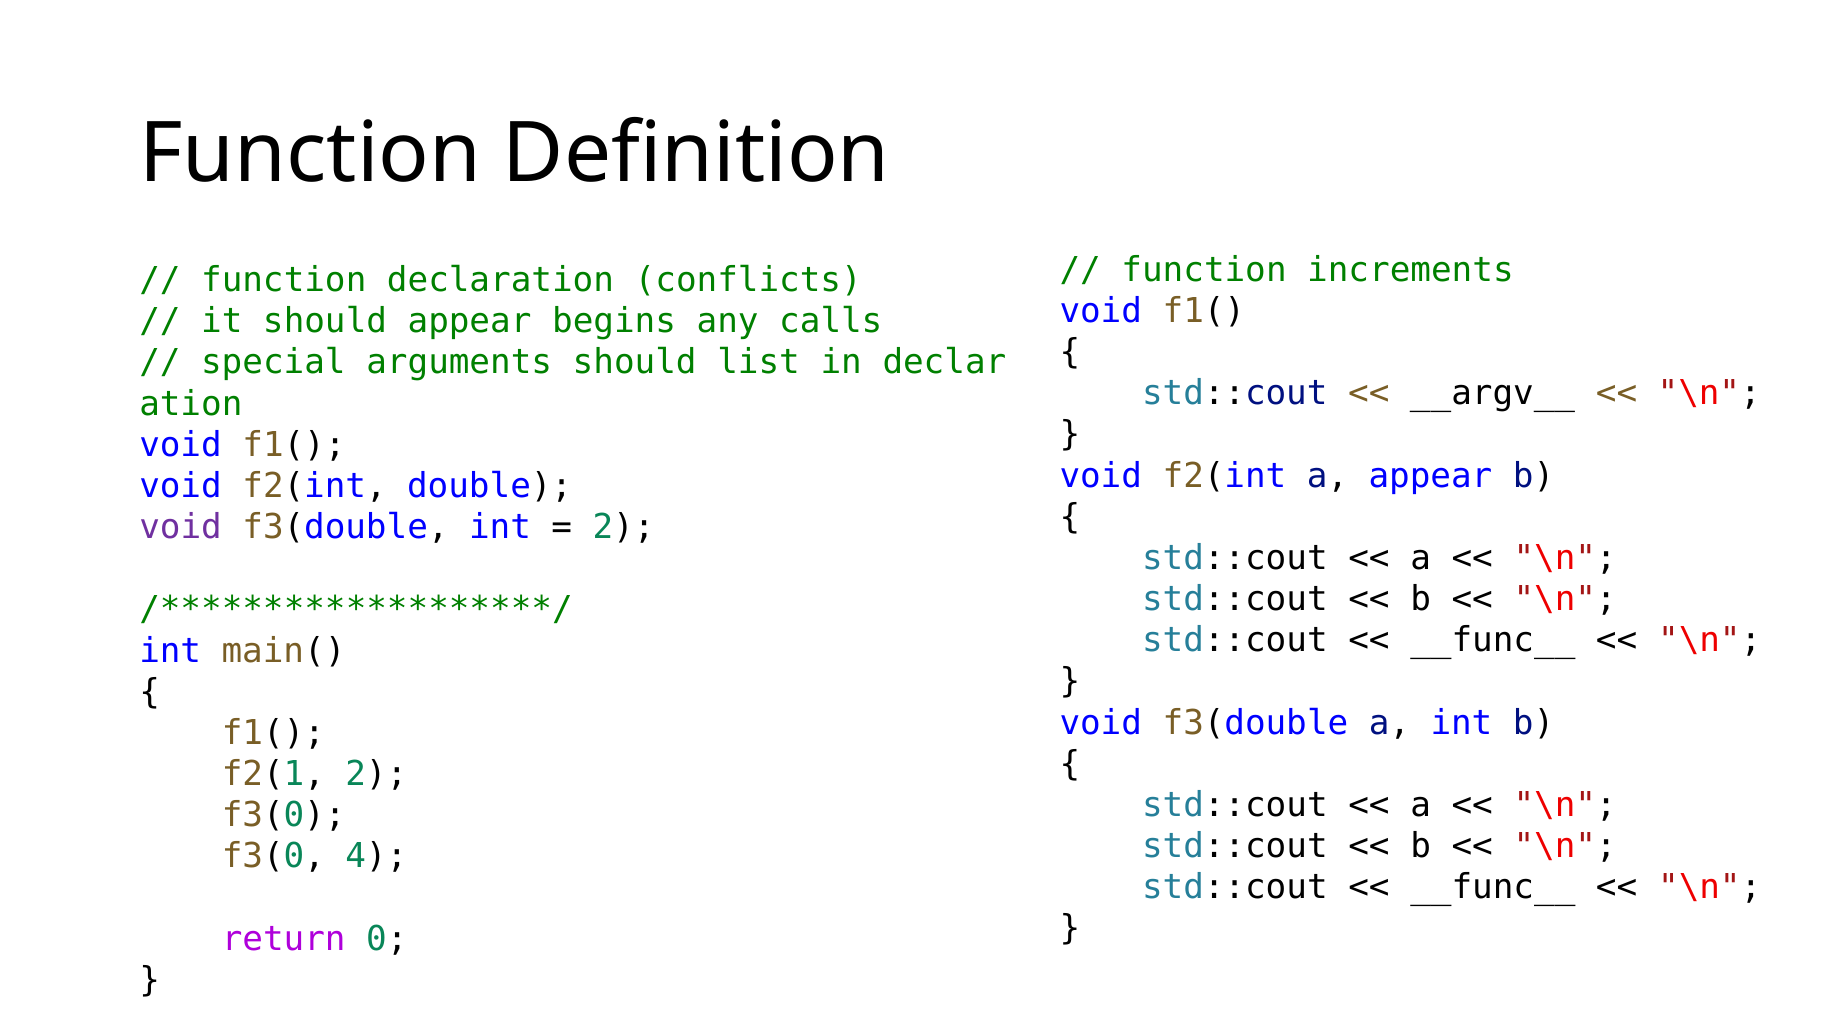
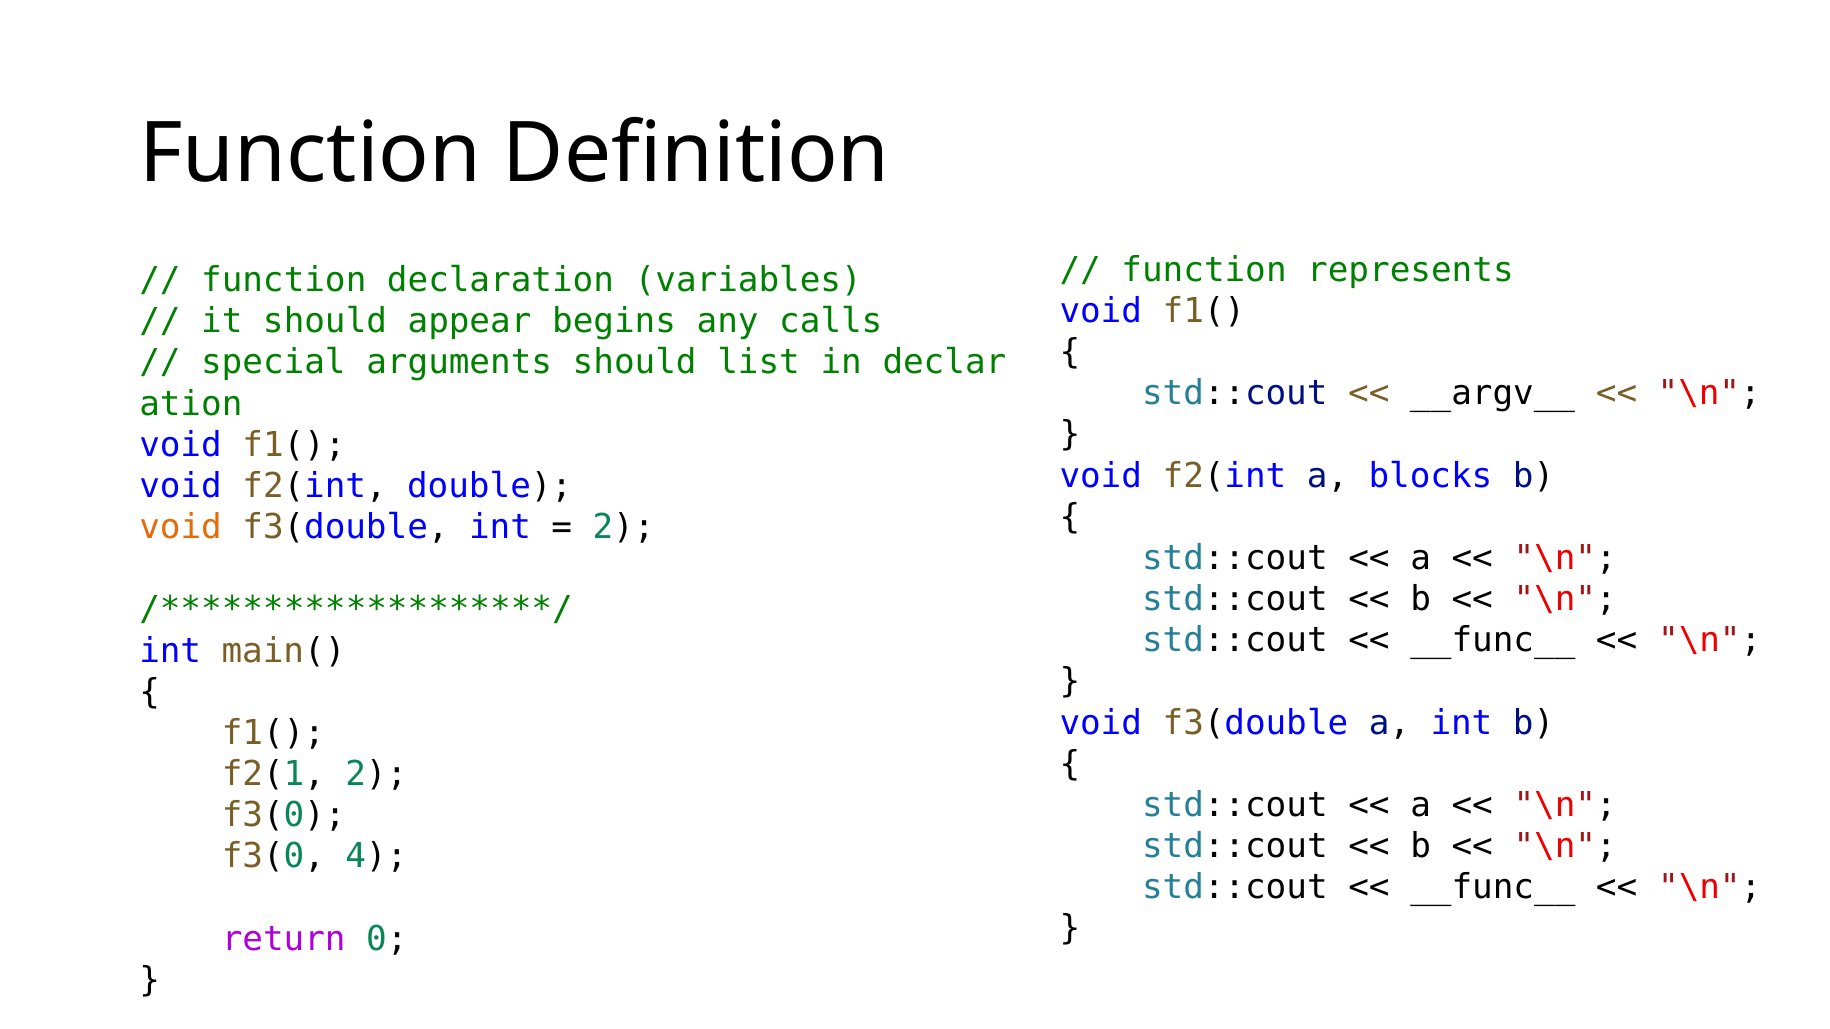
increments: increments -> represents
conflicts: conflicts -> variables
a appear: appear -> blocks
void at (181, 527) colour: purple -> orange
